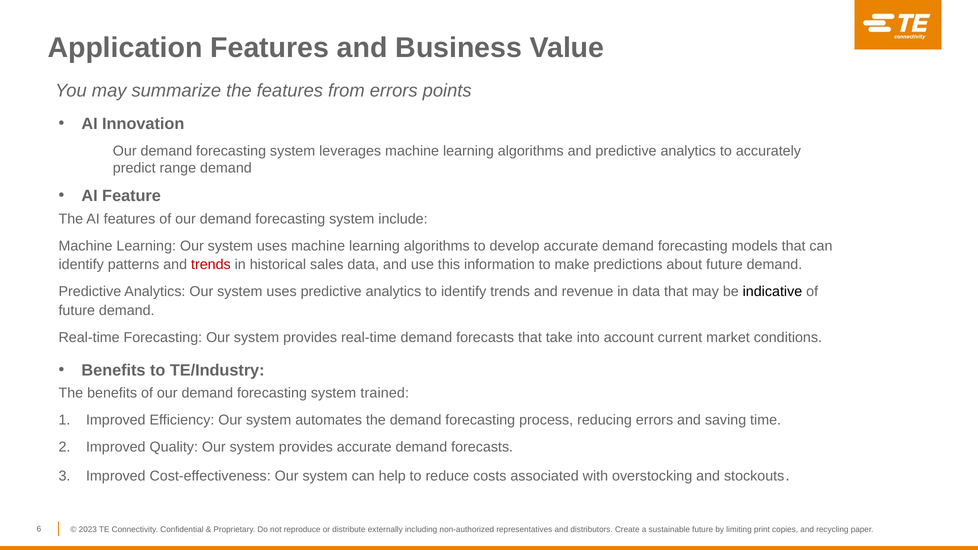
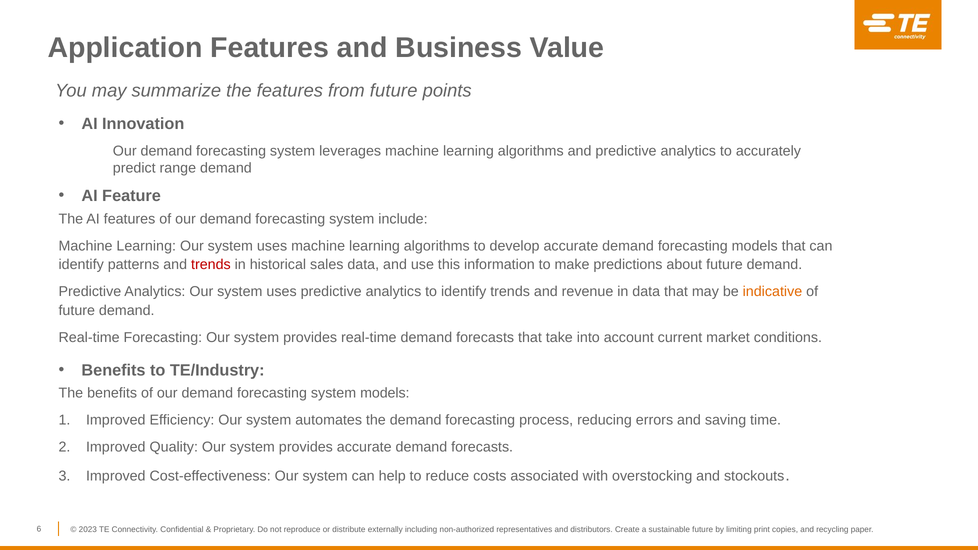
from errors: errors -> future
indicative colour: black -> orange
system trained: trained -> models
